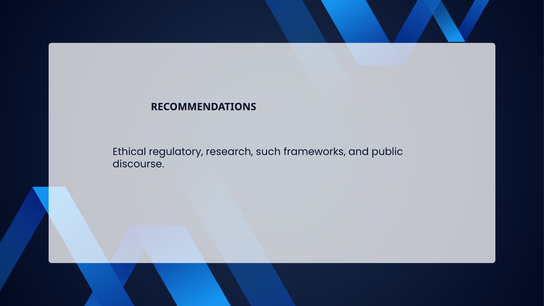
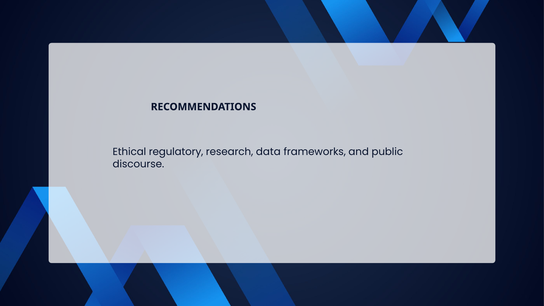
such: such -> data
